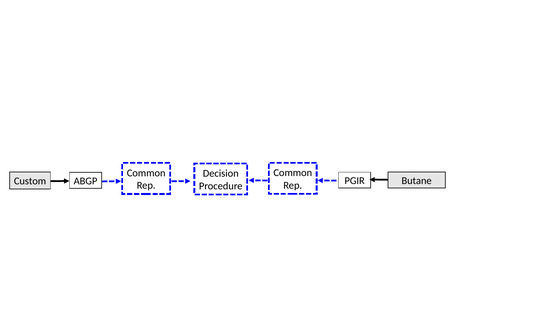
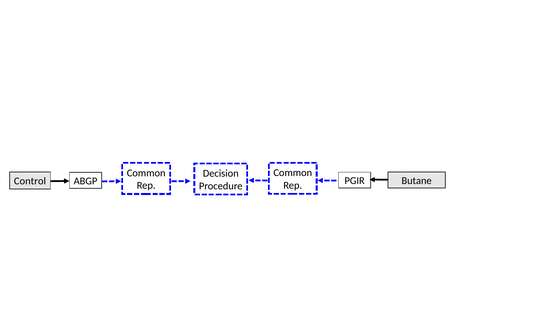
Custom: Custom -> Control
